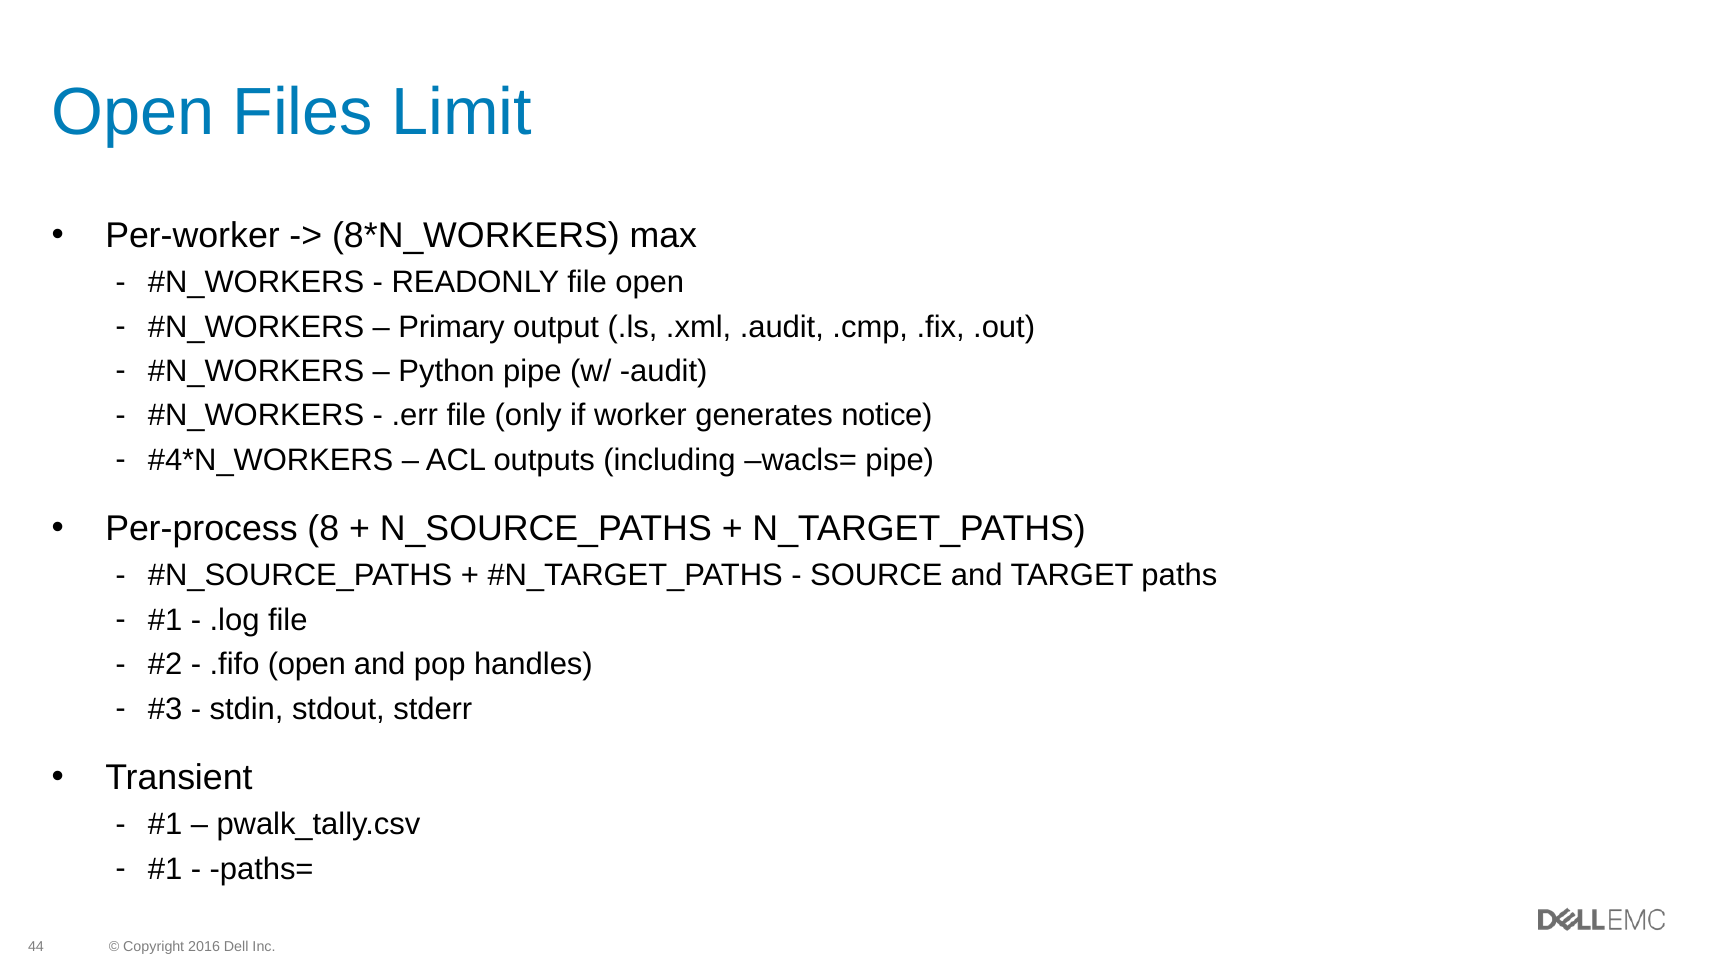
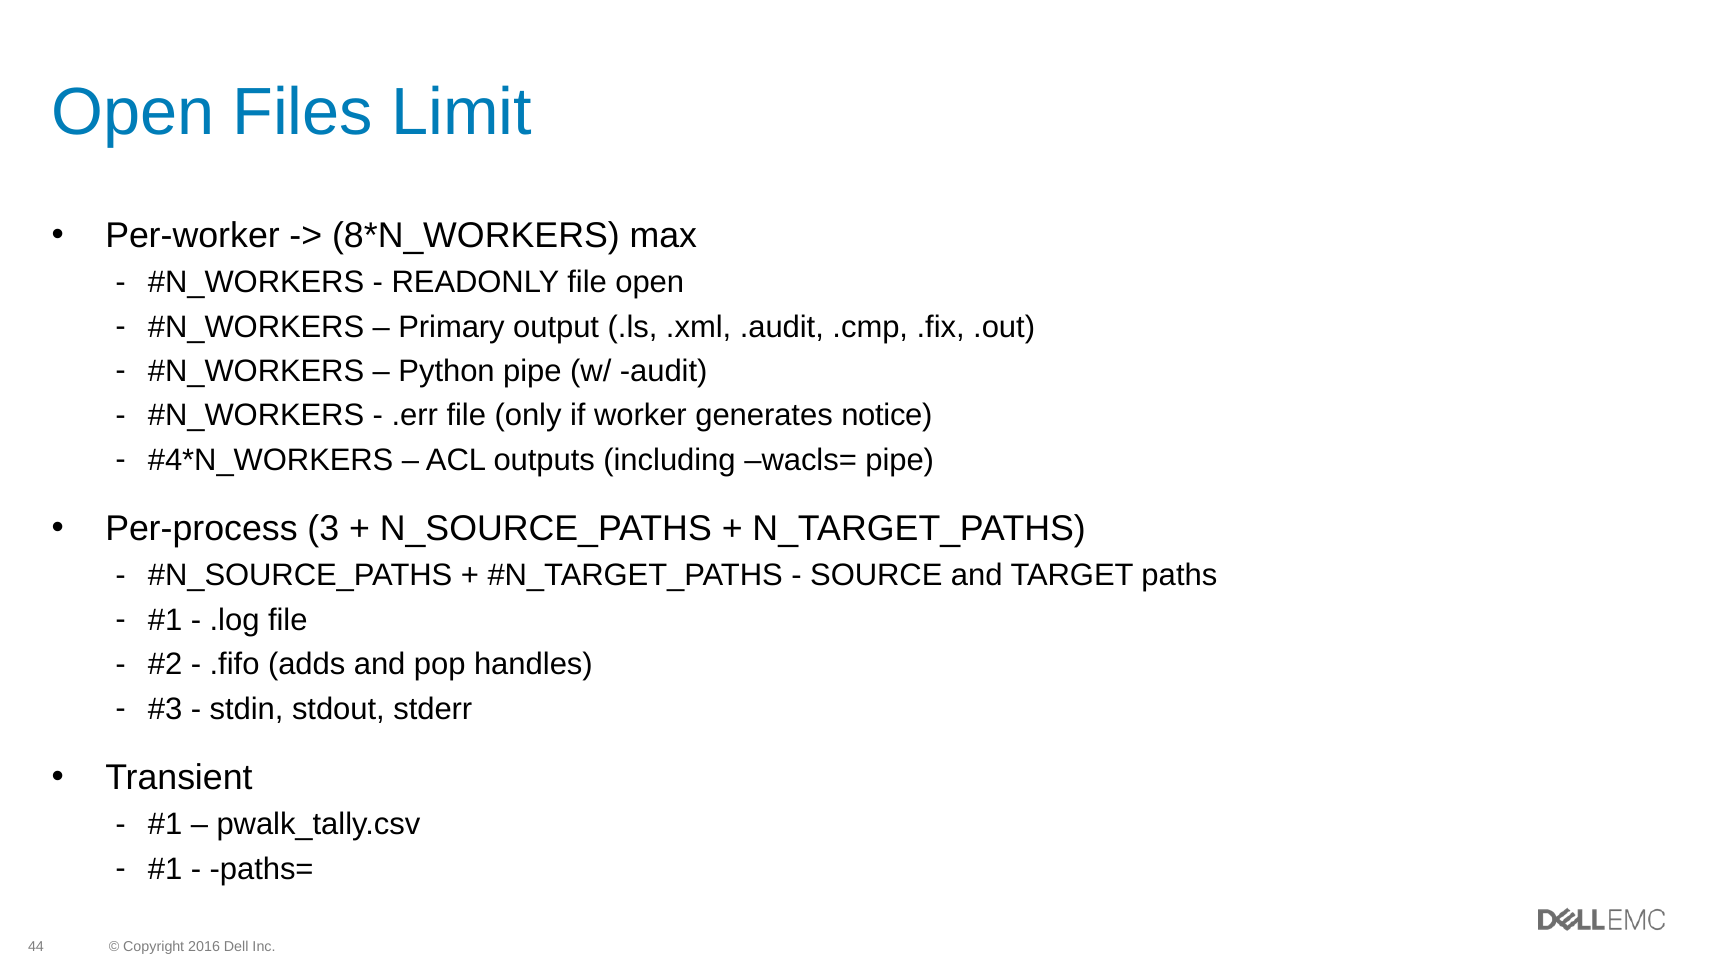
8: 8 -> 3
.fifo open: open -> adds
